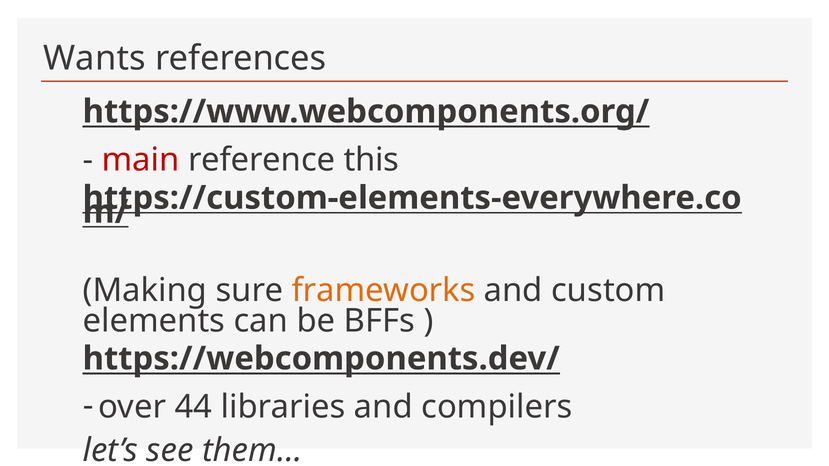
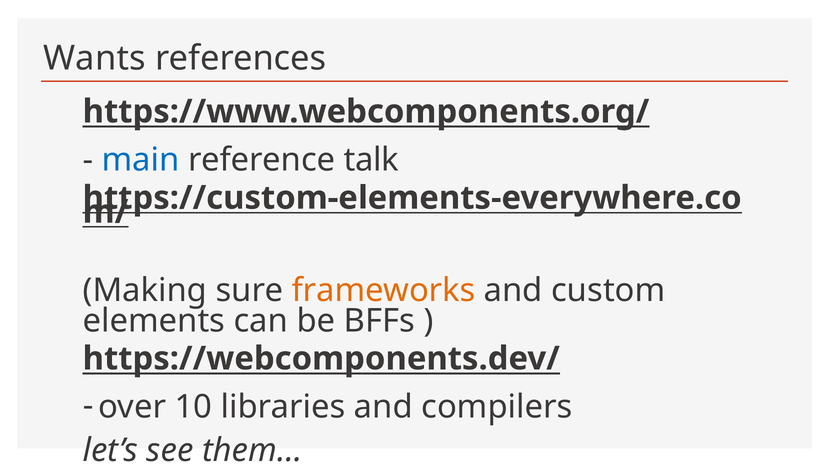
main colour: red -> blue
this: this -> talk
44: 44 -> 10
